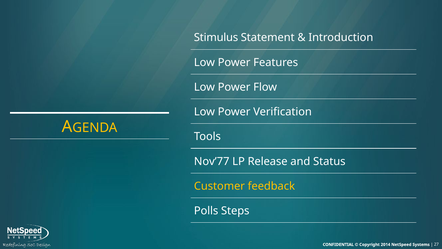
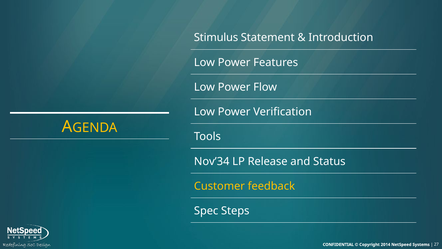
Nov’77: Nov’77 -> Nov’34
Polls: Polls -> Spec
